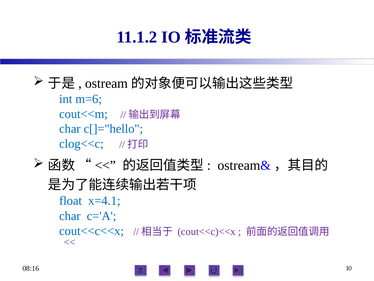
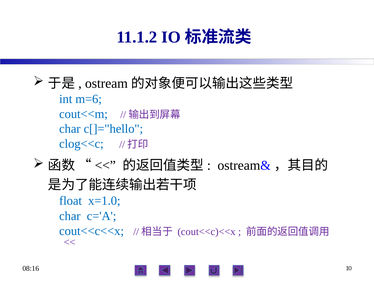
x=4.1: x=4.1 -> x=1.0
